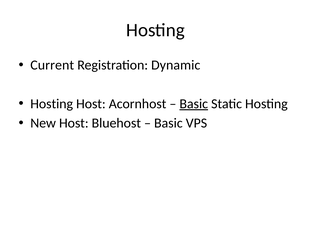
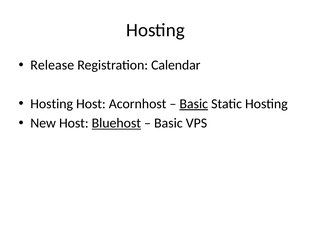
Current: Current -> Release
Dynamic: Dynamic -> Calendar
Bluehost underline: none -> present
